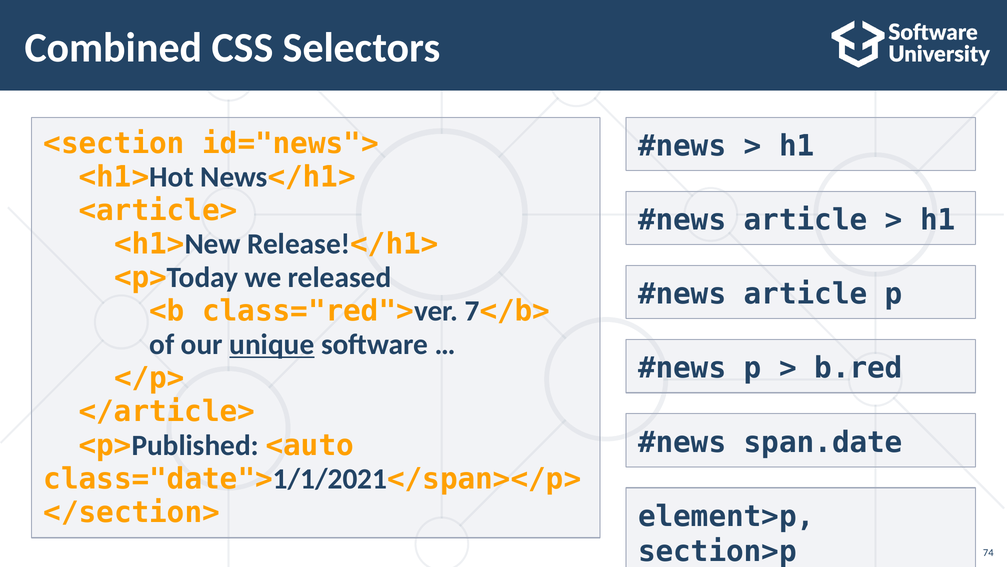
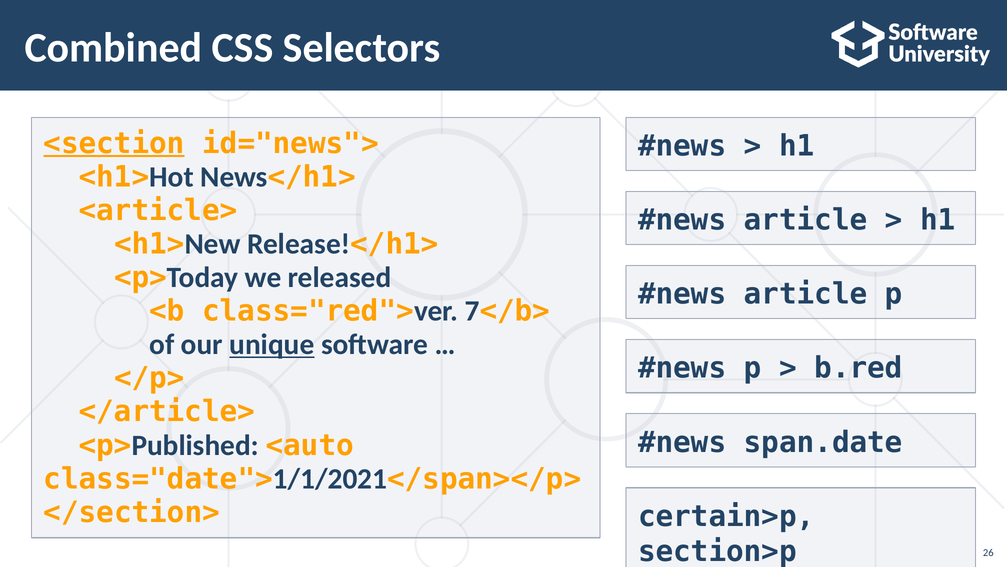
<section underline: none -> present
element>p: element>p -> certain>p
74: 74 -> 26
